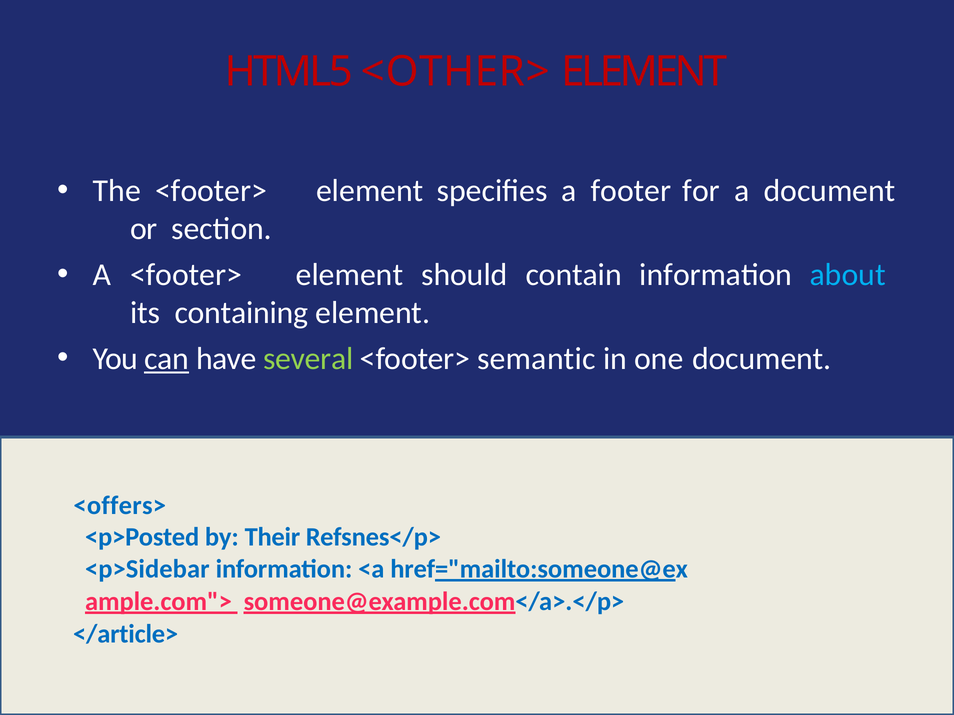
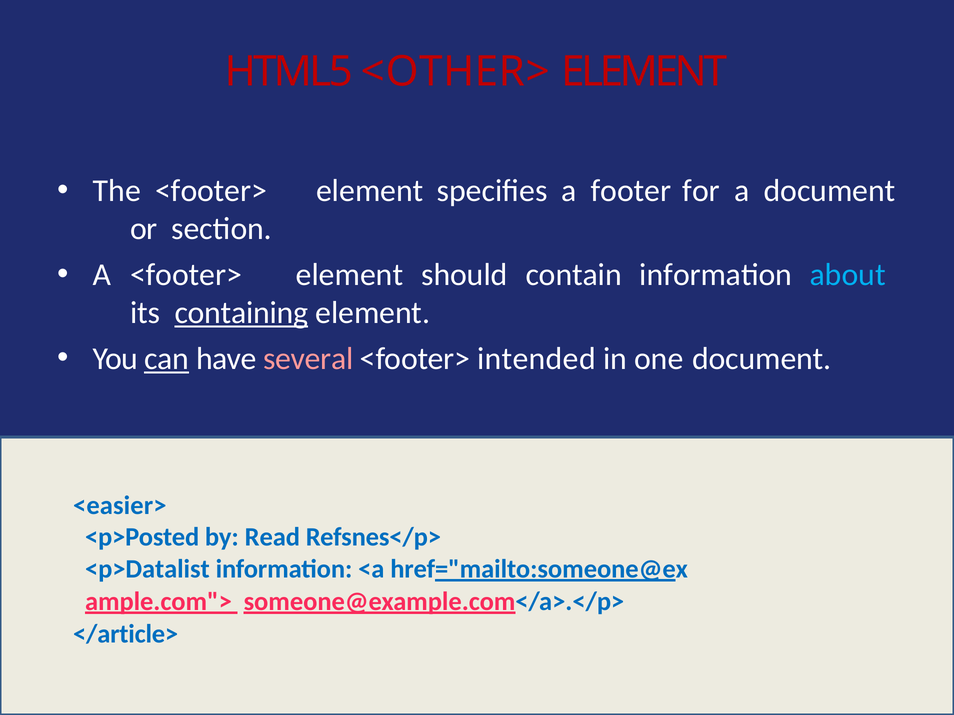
containing underline: none -> present
several colour: light green -> pink
semantic: semantic -> intended
<offers>: <offers> -> <easier>
Their: Their -> Read
<p>Sidebar: <p>Sidebar -> <p>Datalist
